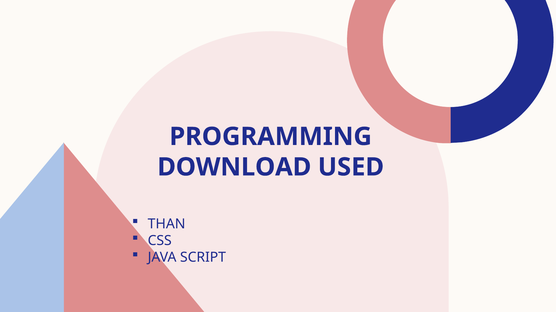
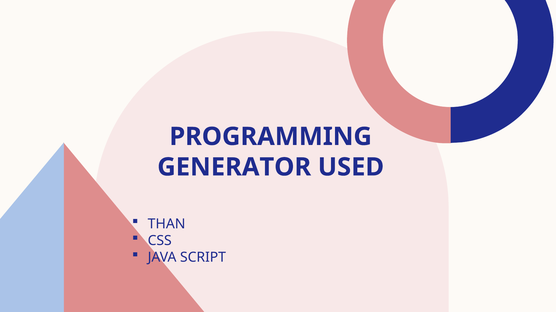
DOWNLOAD: DOWNLOAD -> GENERATOR
